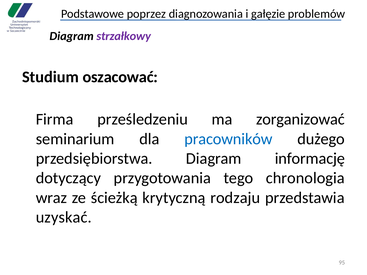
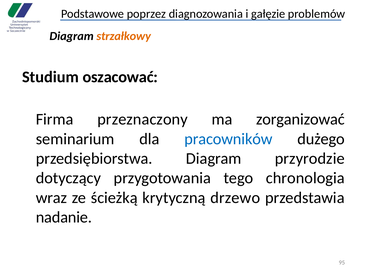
strzałkowy colour: purple -> orange
prześledzeniu: prześledzeniu -> przeznaczony
informację: informację -> przyrodzie
rodzaju: rodzaju -> drzewo
uzyskać: uzyskać -> nadanie
